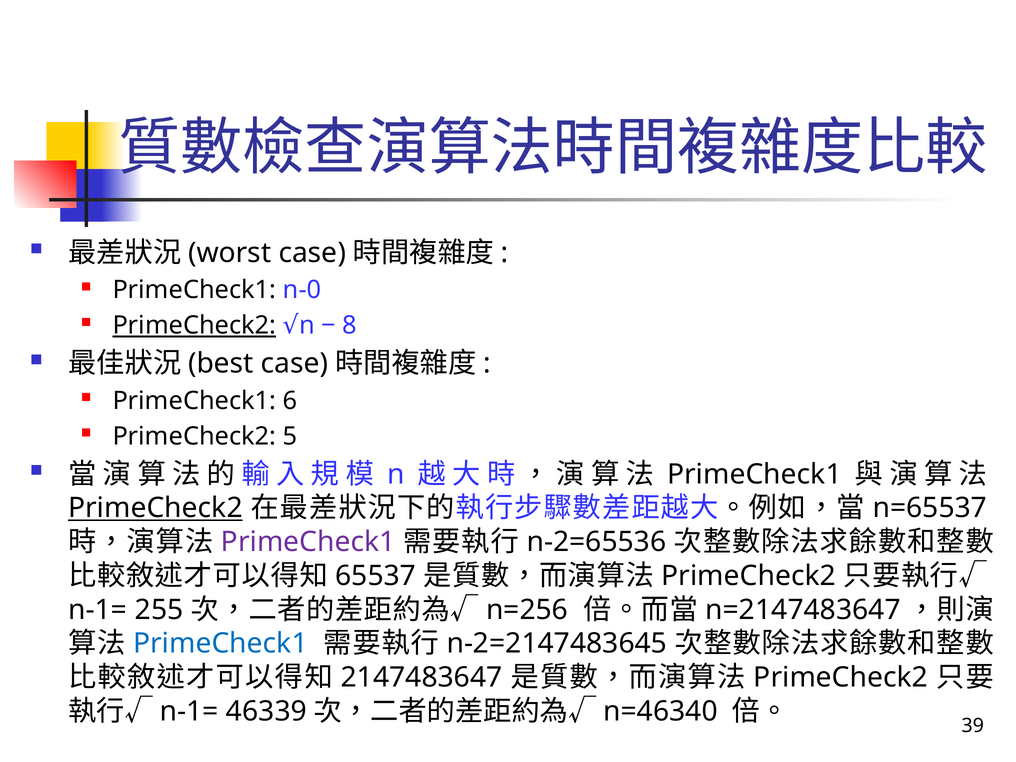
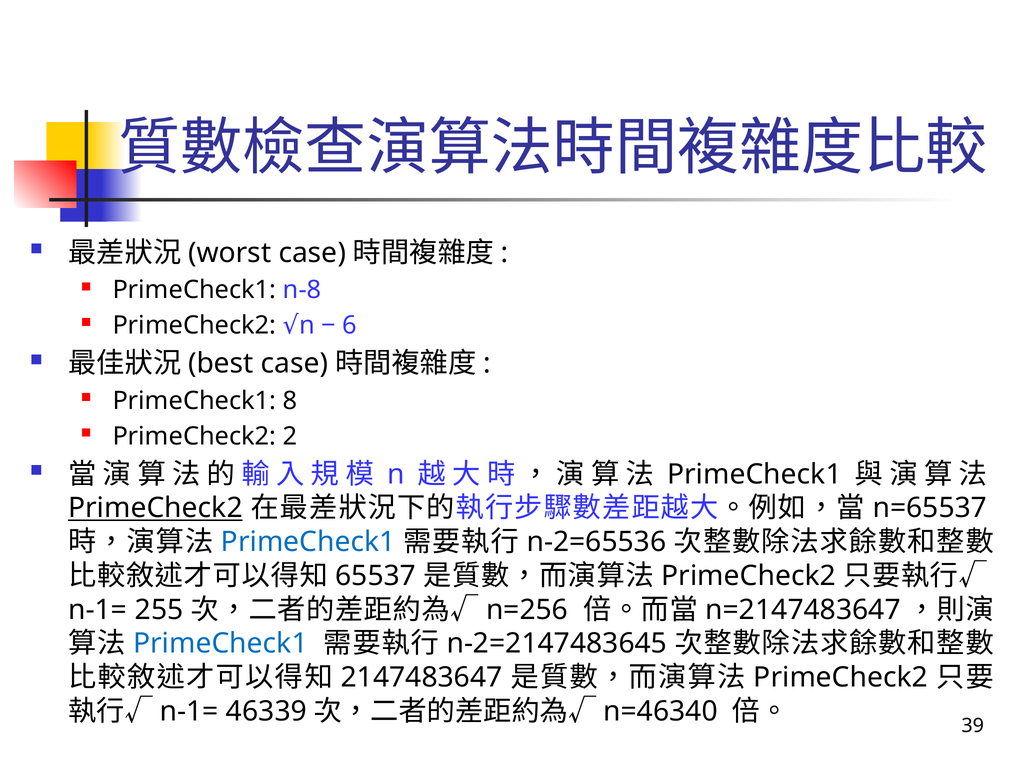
n-0: n-0 -> n-8
PrimeCheck2 at (194, 326) underline: present -> none
8: 8 -> 6
6: 6 -> 8
5: 5 -> 2
PrimeCheck1 at (308, 542) colour: purple -> blue
